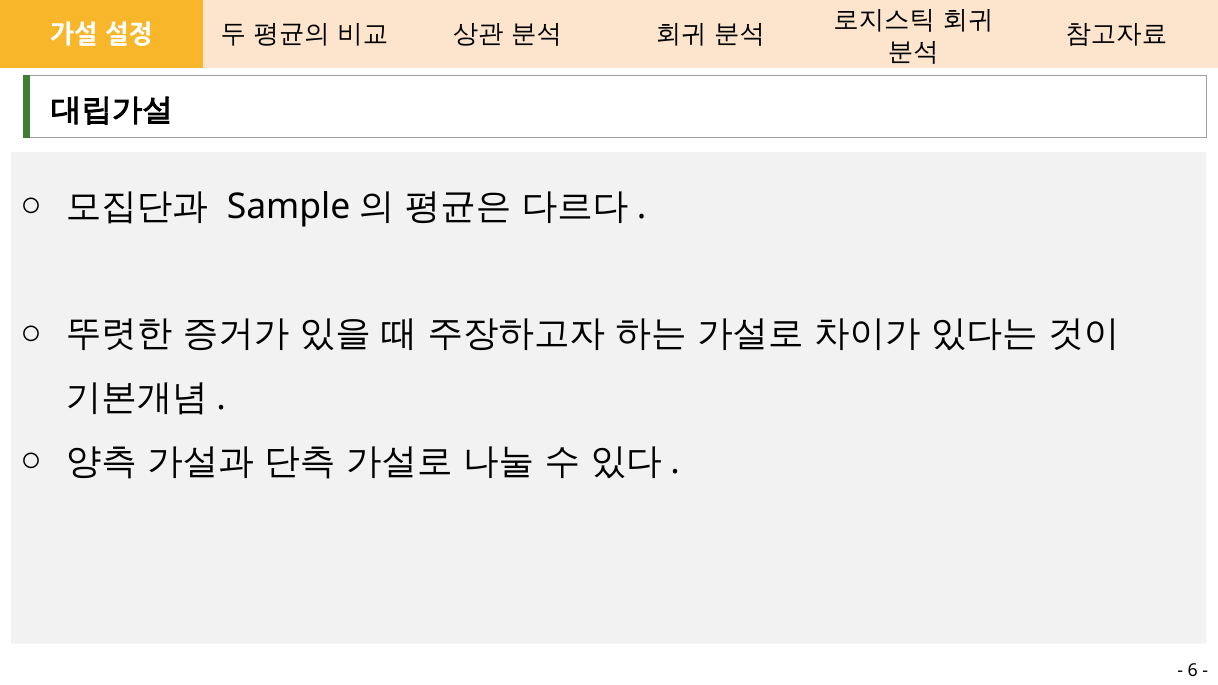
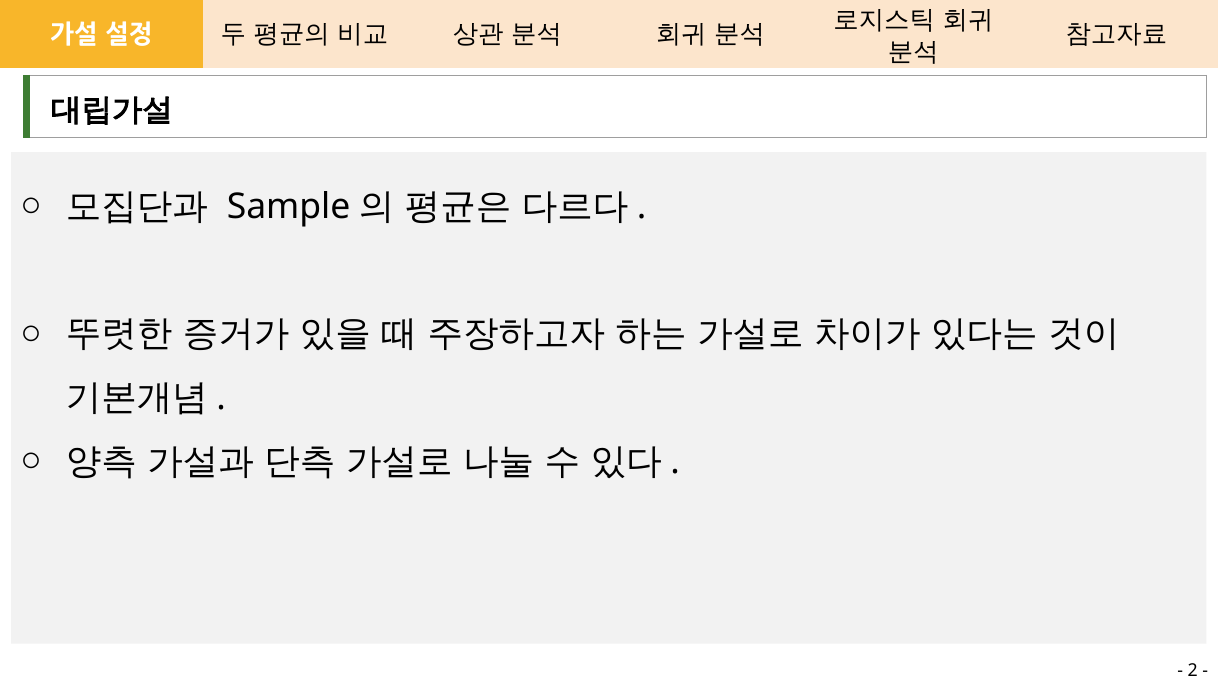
6: 6 -> 2
